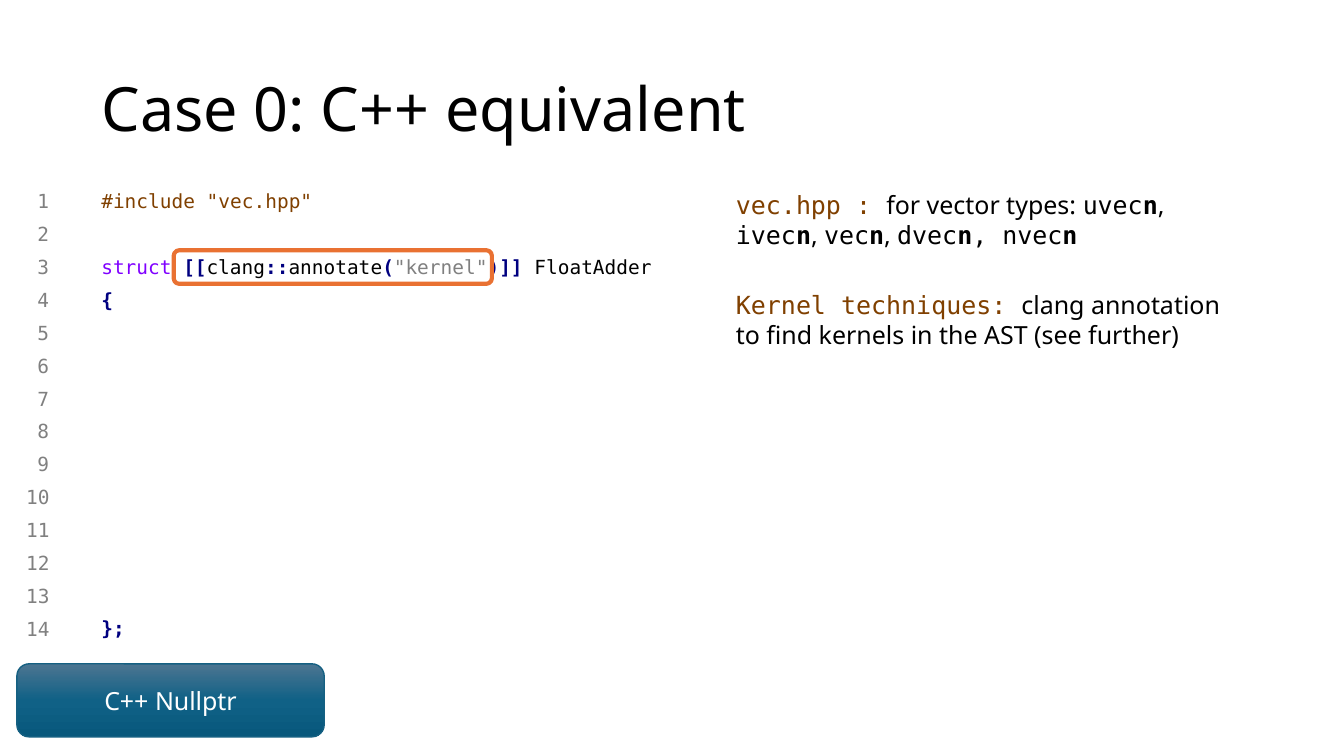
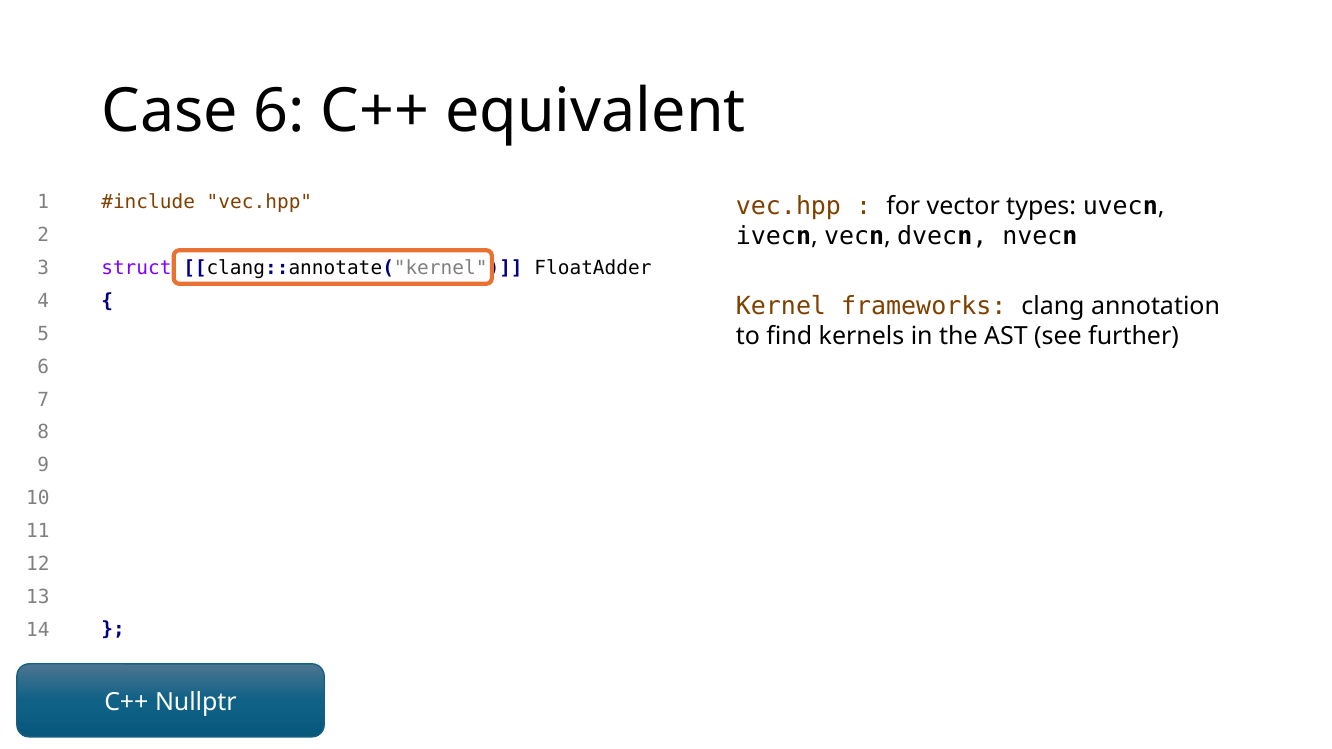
Case 0: 0 -> 6
techniques: techniques -> frameworks
